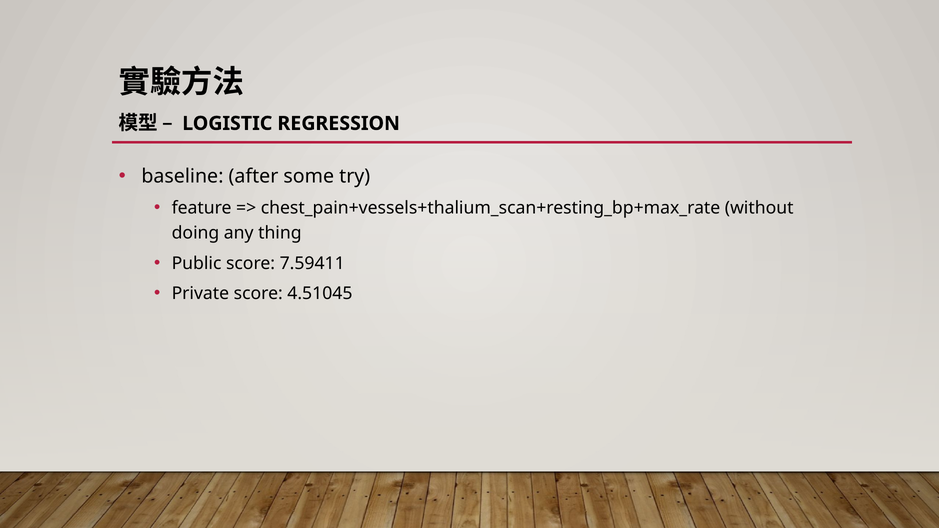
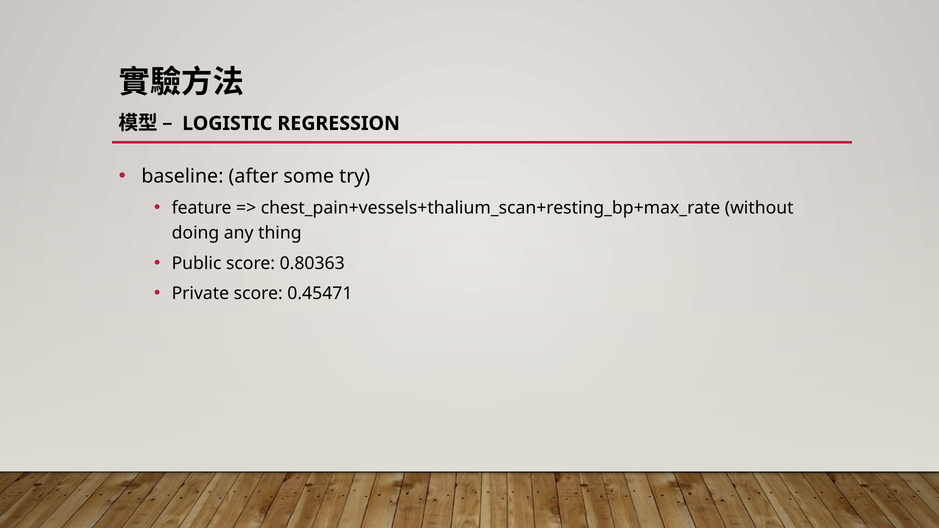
7.59411: 7.59411 -> 0.80363
4.51045: 4.51045 -> 0.45471
